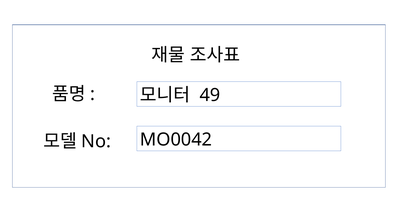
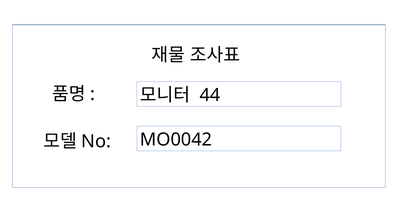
49: 49 -> 44
